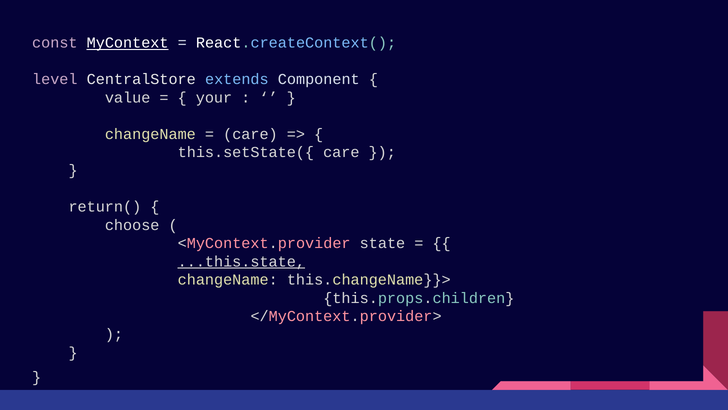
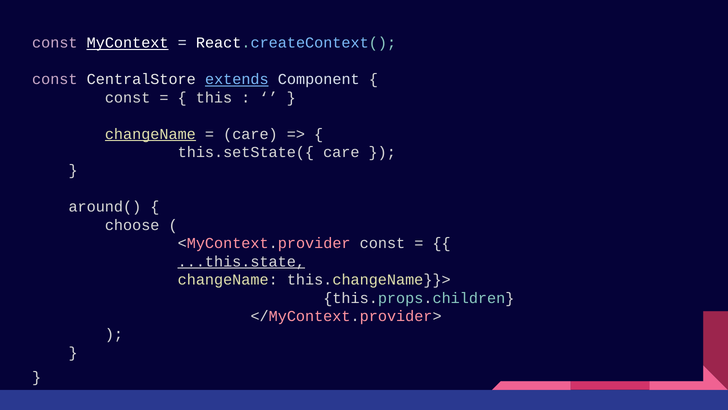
level at (55, 79): level -> const
extends underline: none -> present
value at (128, 97): value -> const
your: your -> this
changeName at (150, 134) underline: none -> present
return(: return( -> around(
<MyContext.provider state: state -> const
